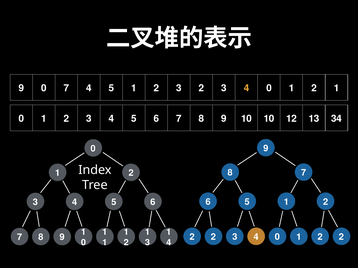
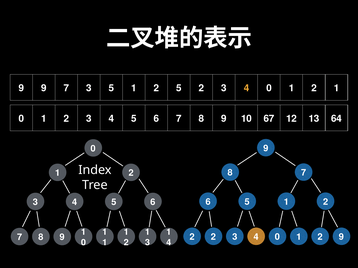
9 0: 0 -> 9
7 4: 4 -> 3
5 1 2 3: 3 -> 5
10 10: 10 -> 67
34: 34 -> 64
2 at (342, 237): 2 -> 9
